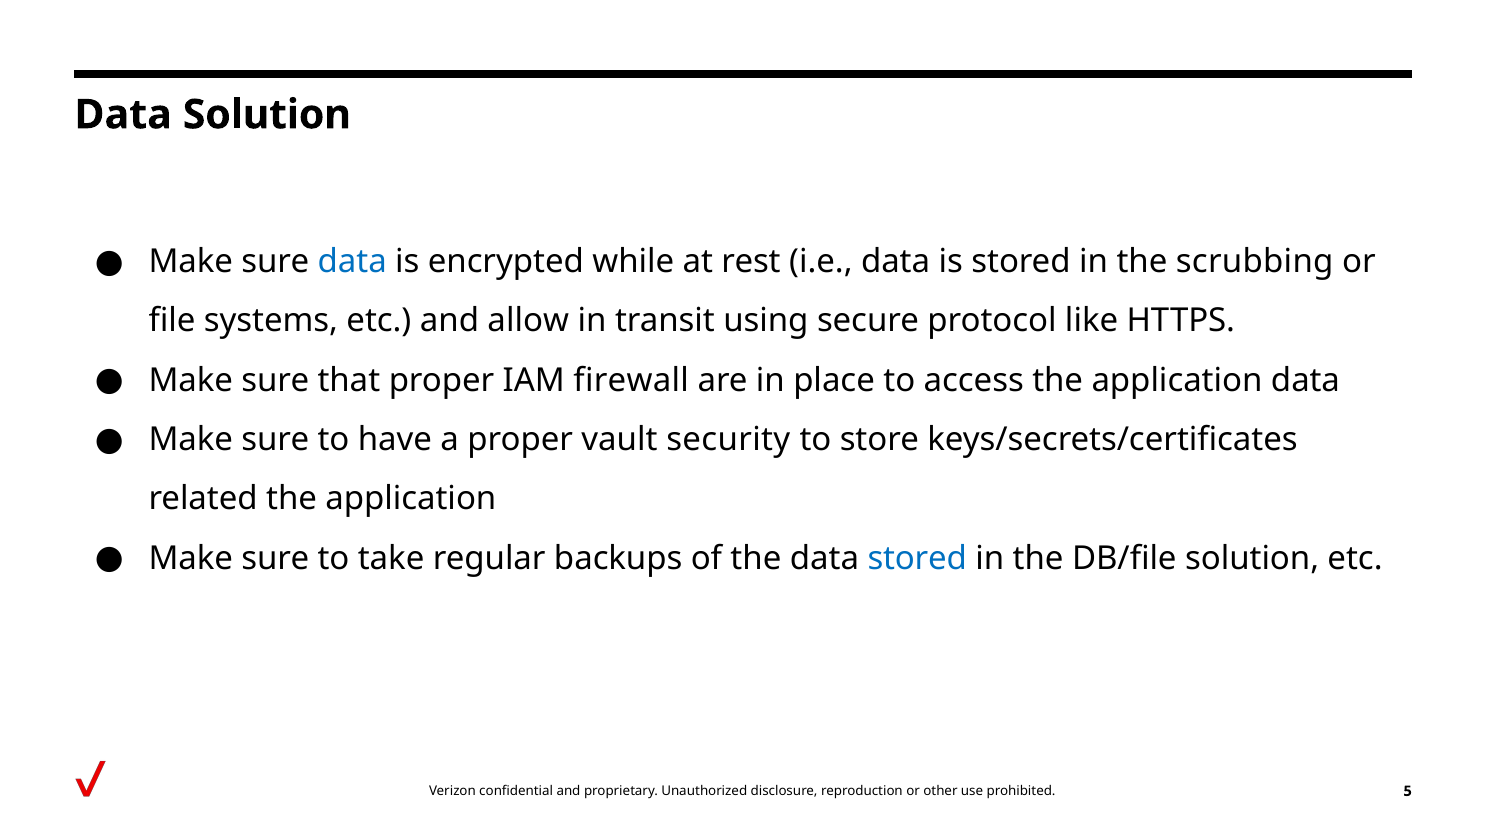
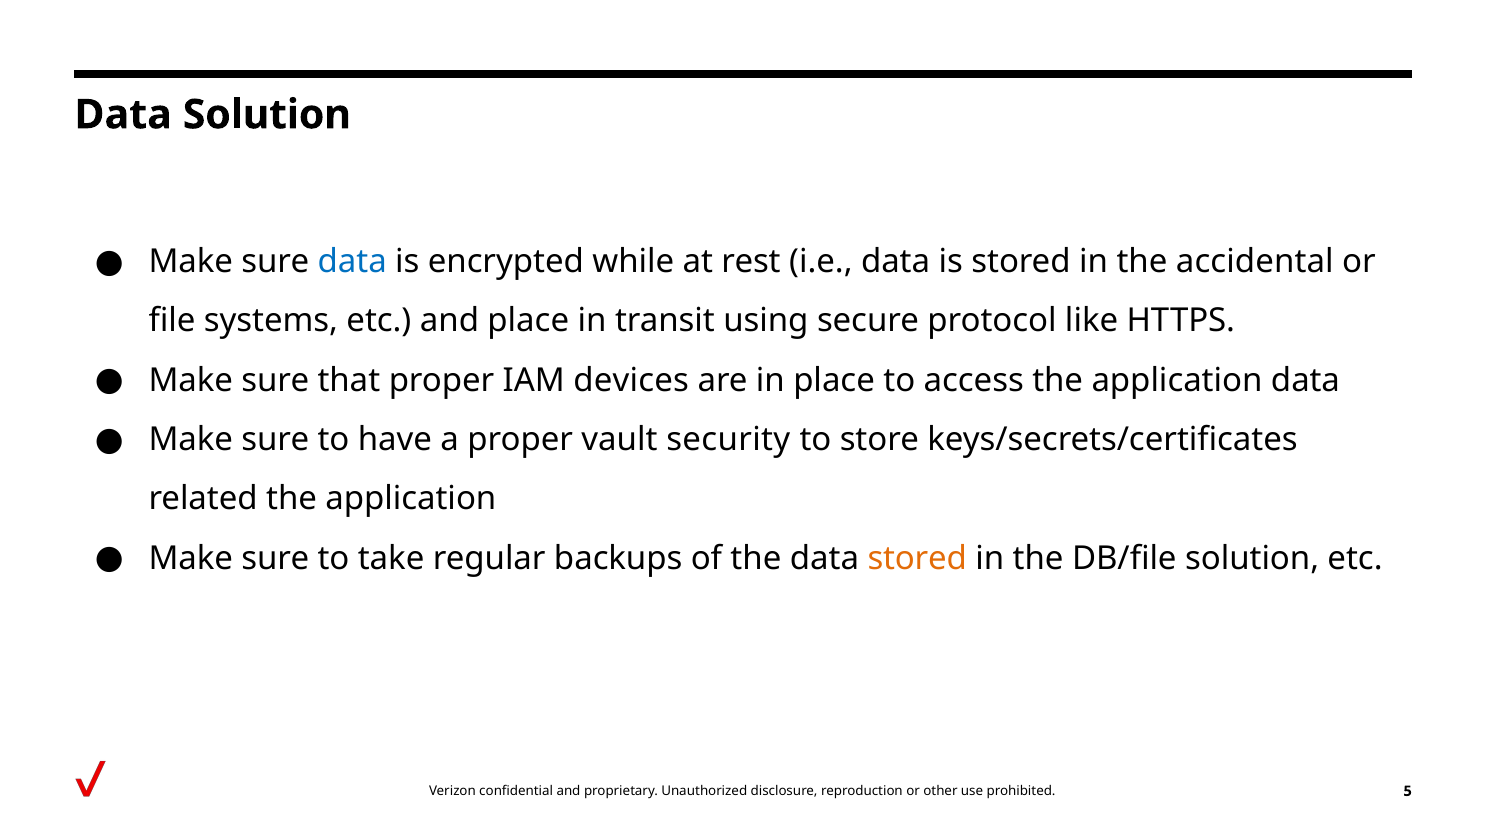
scrubbing: scrubbing -> accidental
and allow: allow -> place
firewall: firewall -> devices
stored at (917, 558) colour: blue -> orange
